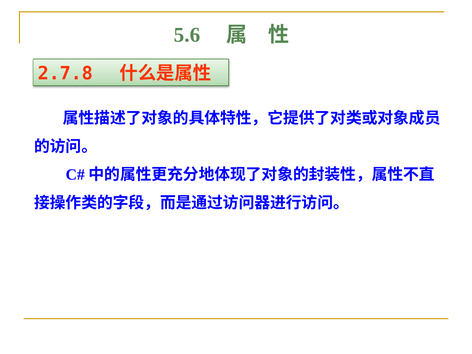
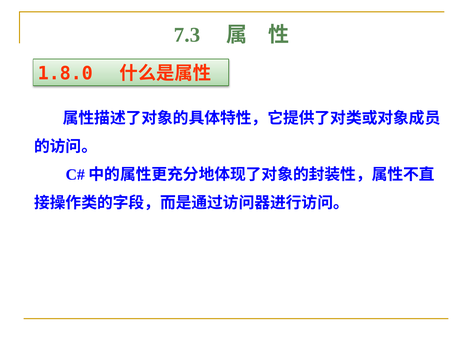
5.6: 5.6 -> 7.3
2.7.8: 2.7.8 -> 1.8.0
